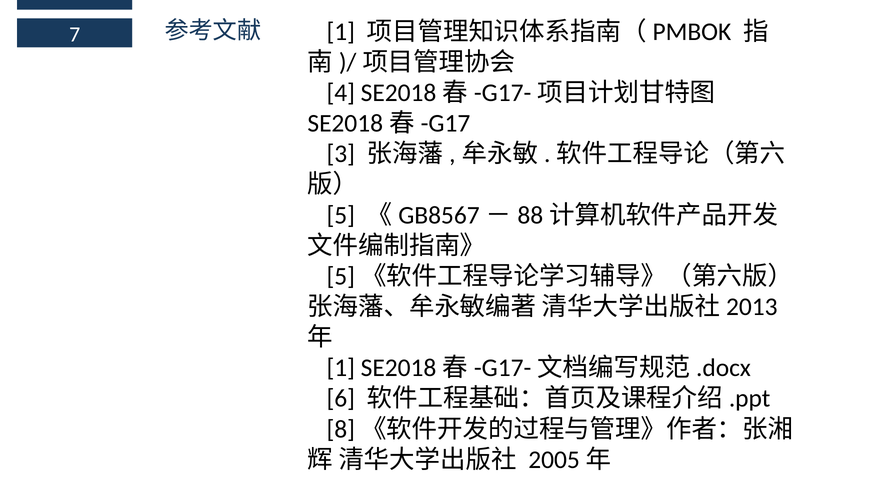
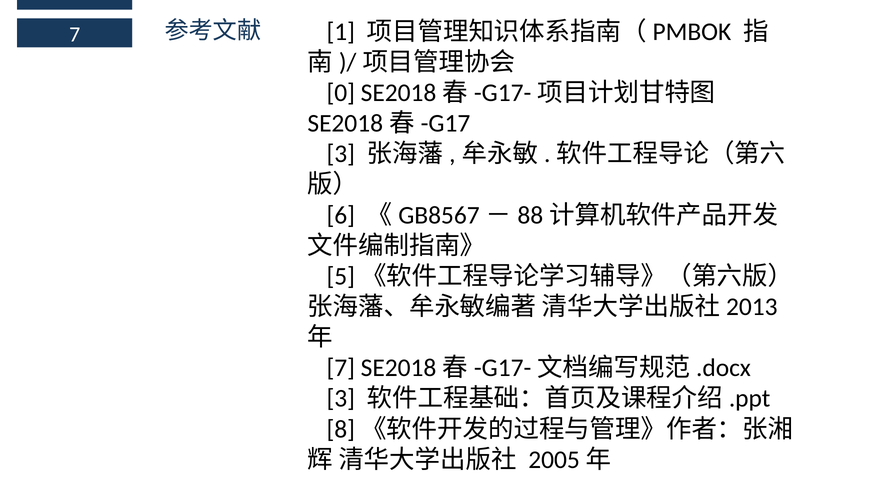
4: 4 -> 0
5: 5 -> 6
1 at (341, 368): 1 -> 7
6 at (341, 399): 6 -> 3
